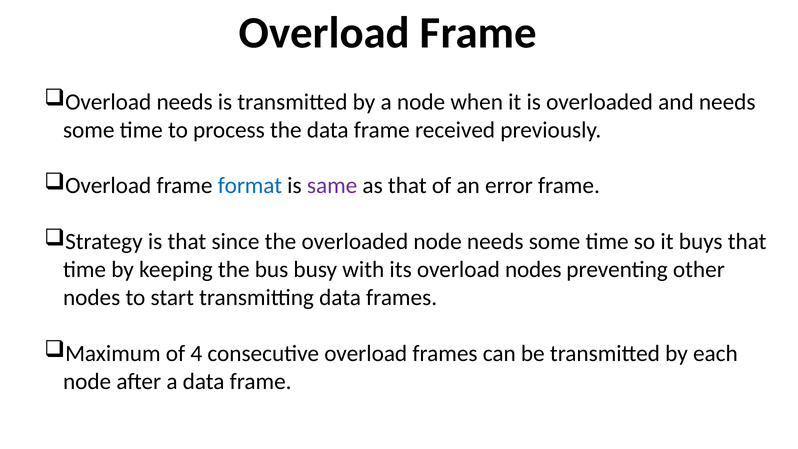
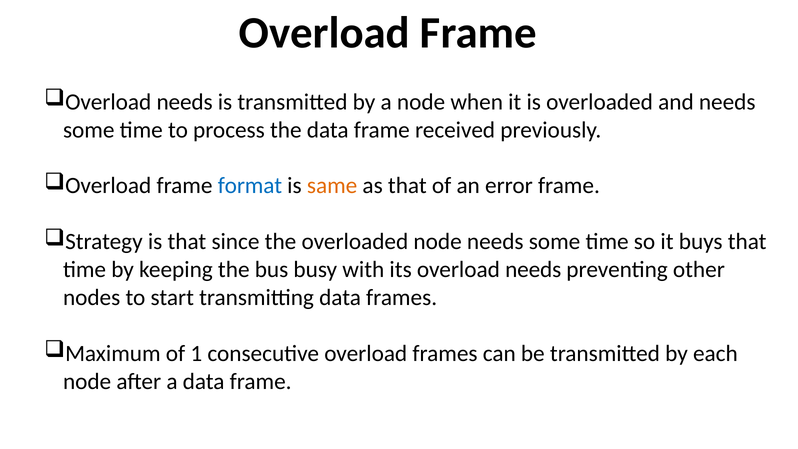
same colour: purple -> orange
its overload nodes: nodes -> needs
4: 4 -> 1
